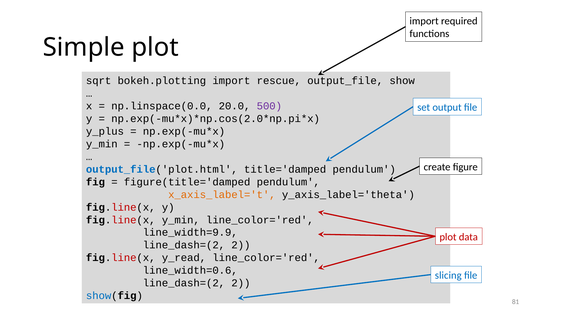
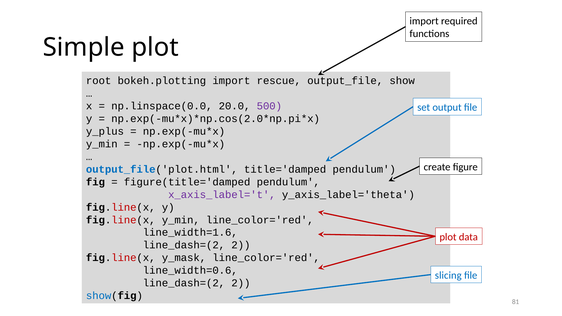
sqrt: sqrt -> root
x_axis_label='t colour: orange -> purple
line_width=9.9: line_width=9.9 -> line_width=1.6
y_read: y_read -> y_mask
